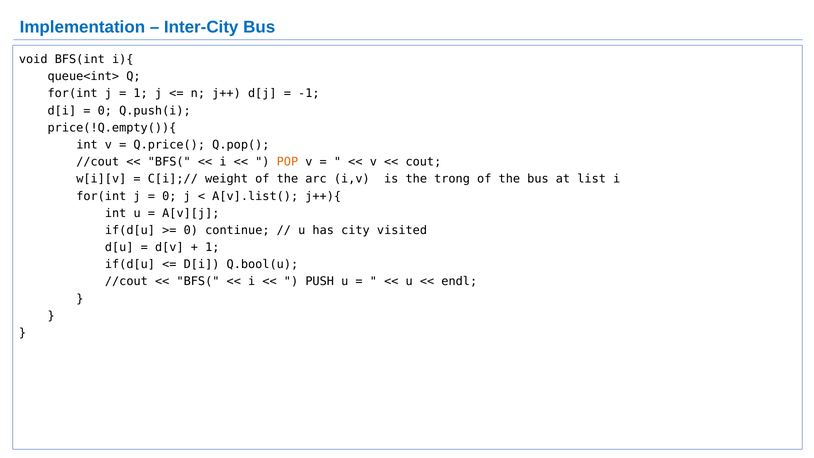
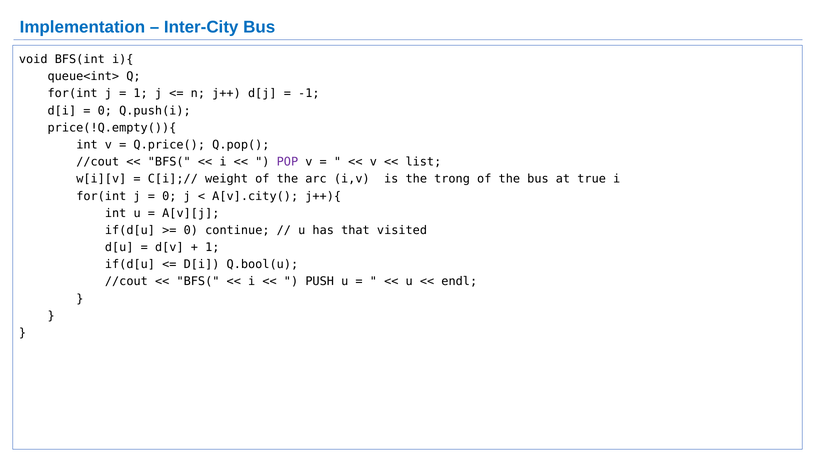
POP colour: orange -> purple
cout: cout -> list
list: list -> true
A[v].list(: A[v].list( -> A[v].city(
city: city -> that
